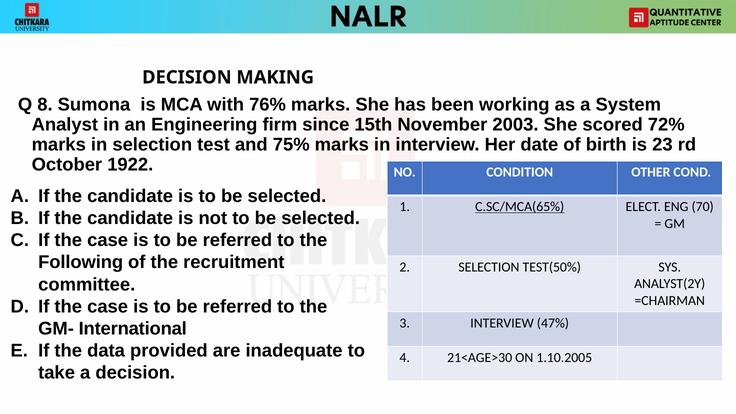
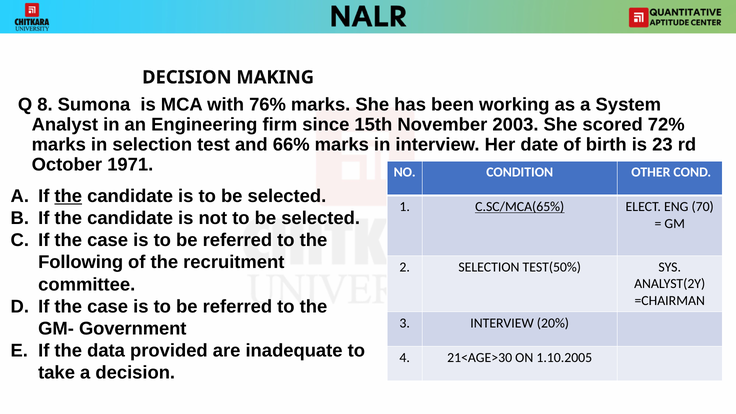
75%: 75% -> 66%
1922: 1922 -> 1971
the at (68, 196) underline: none -> present
47%: 47% -> 20%
International: International -> Government
